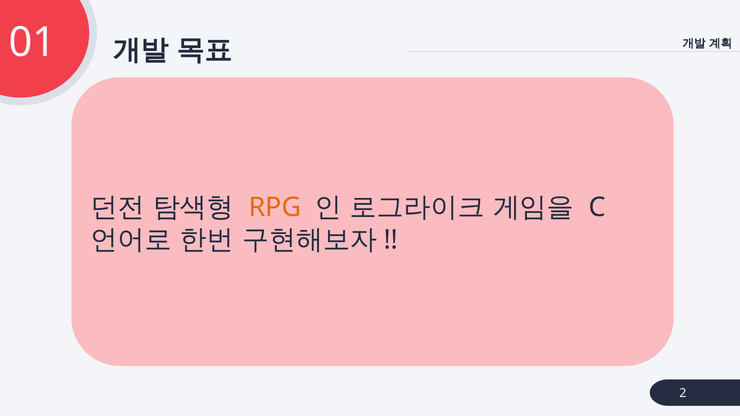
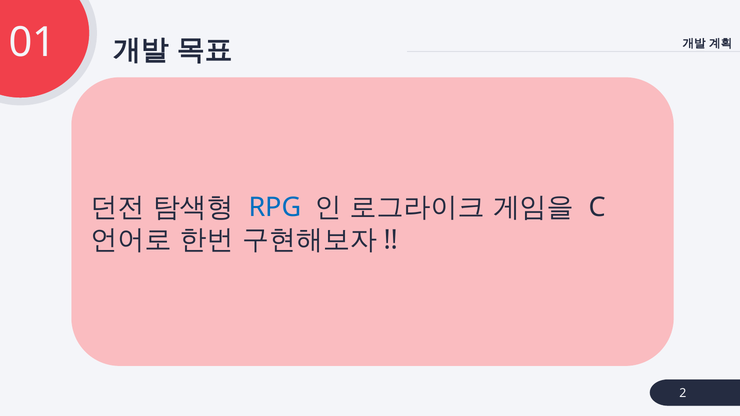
RPG colour: orange -> blue
